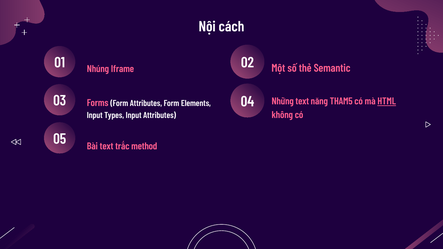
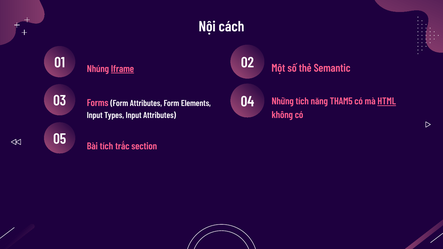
Iframe underline: none -> present
text at (302, 101): text -> tích
text at (107, 147): text -> tích
method: method -> section
